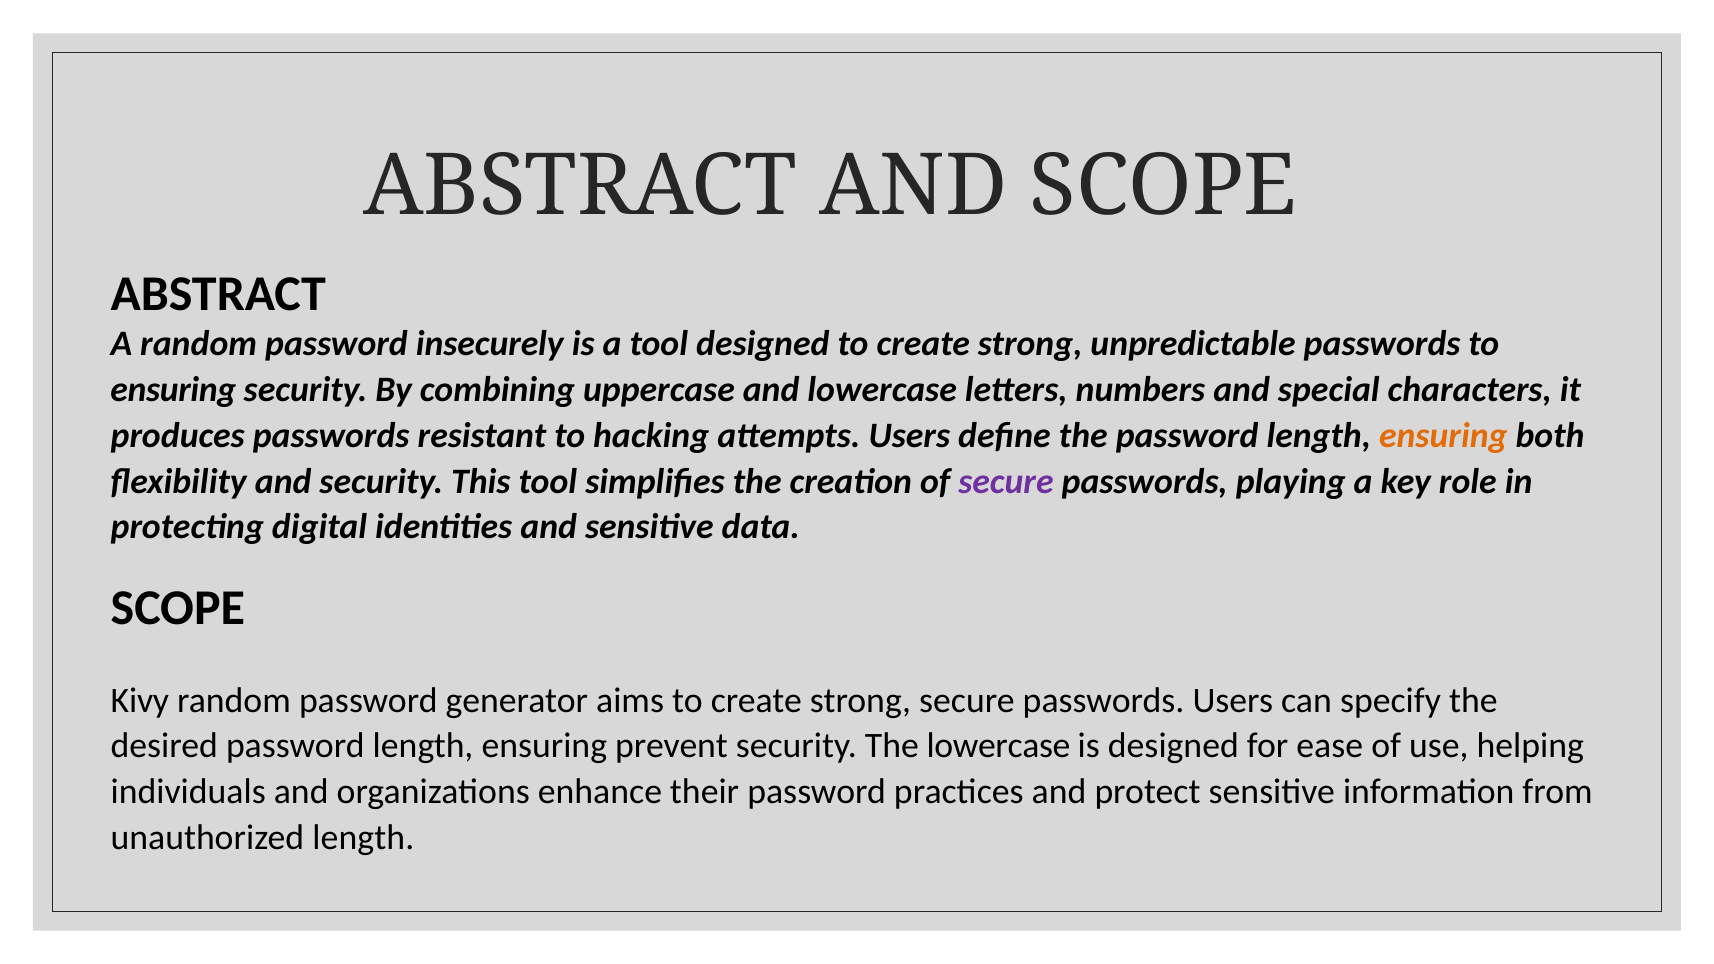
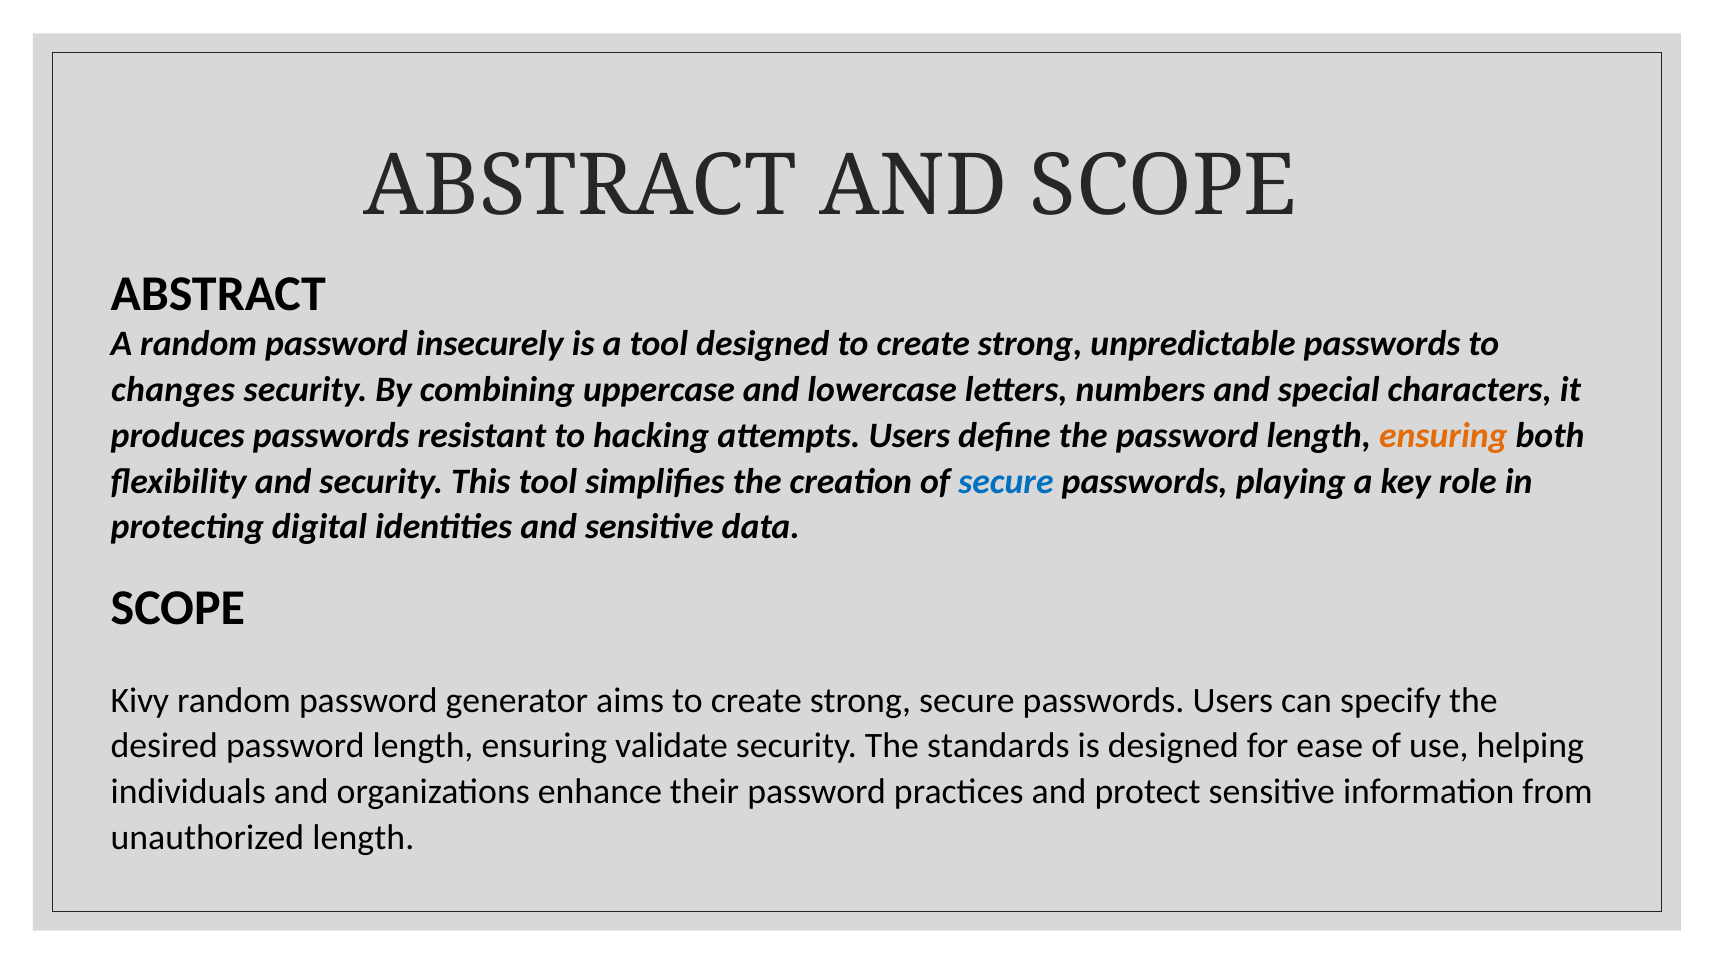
ensuring at (173, 390): ensuring -> changes
secure at (1006, 481) colour: purple -> blue
prevent: prevent -> validate
The lowercase: lowercase -> standards
